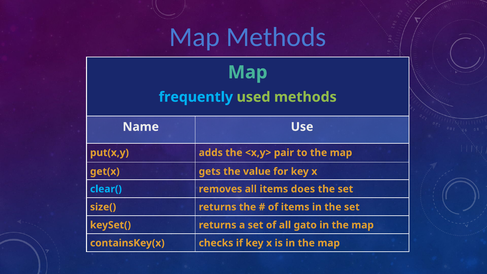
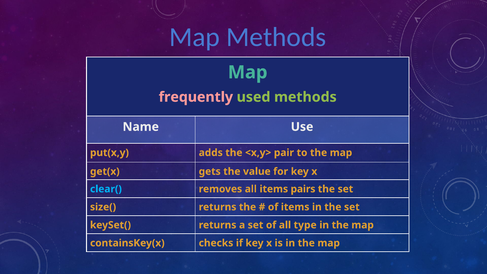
frequently colour: light blue -> pink
does: does -> pairs
gato: gato -> type
